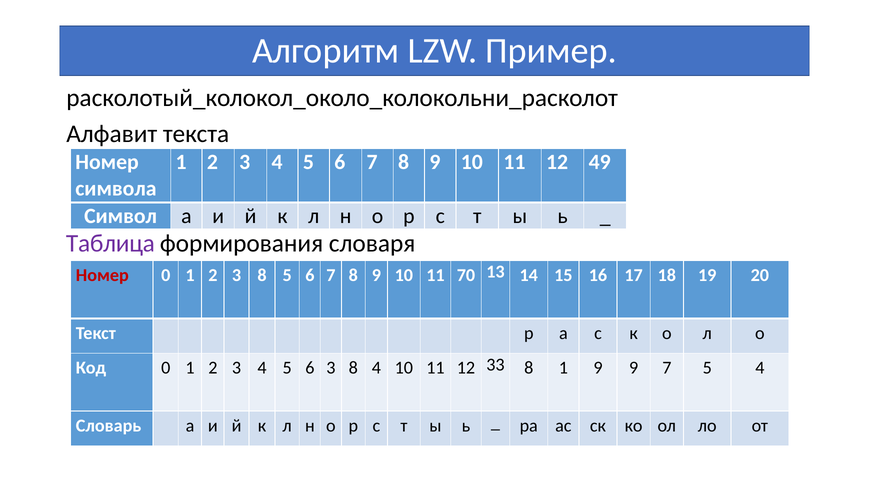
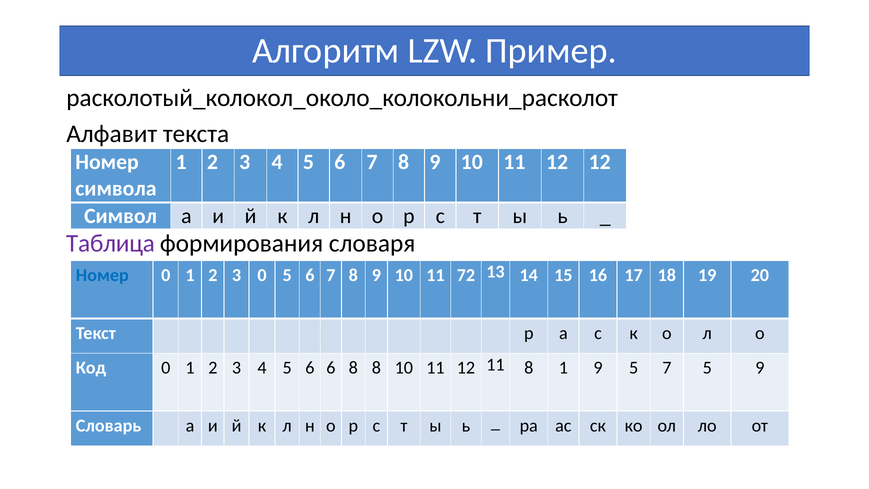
12 49: 49 -> 12
Номер at (102, 275) colour: red -> blue
2 3 8: 8 -> 0
70: 70 -> 72
6 3: 3 -> 6
8 4: 4 -> 8
12 33: 33 -> 11
9 9: 9 -> 5
5 4: 4 -> 9
